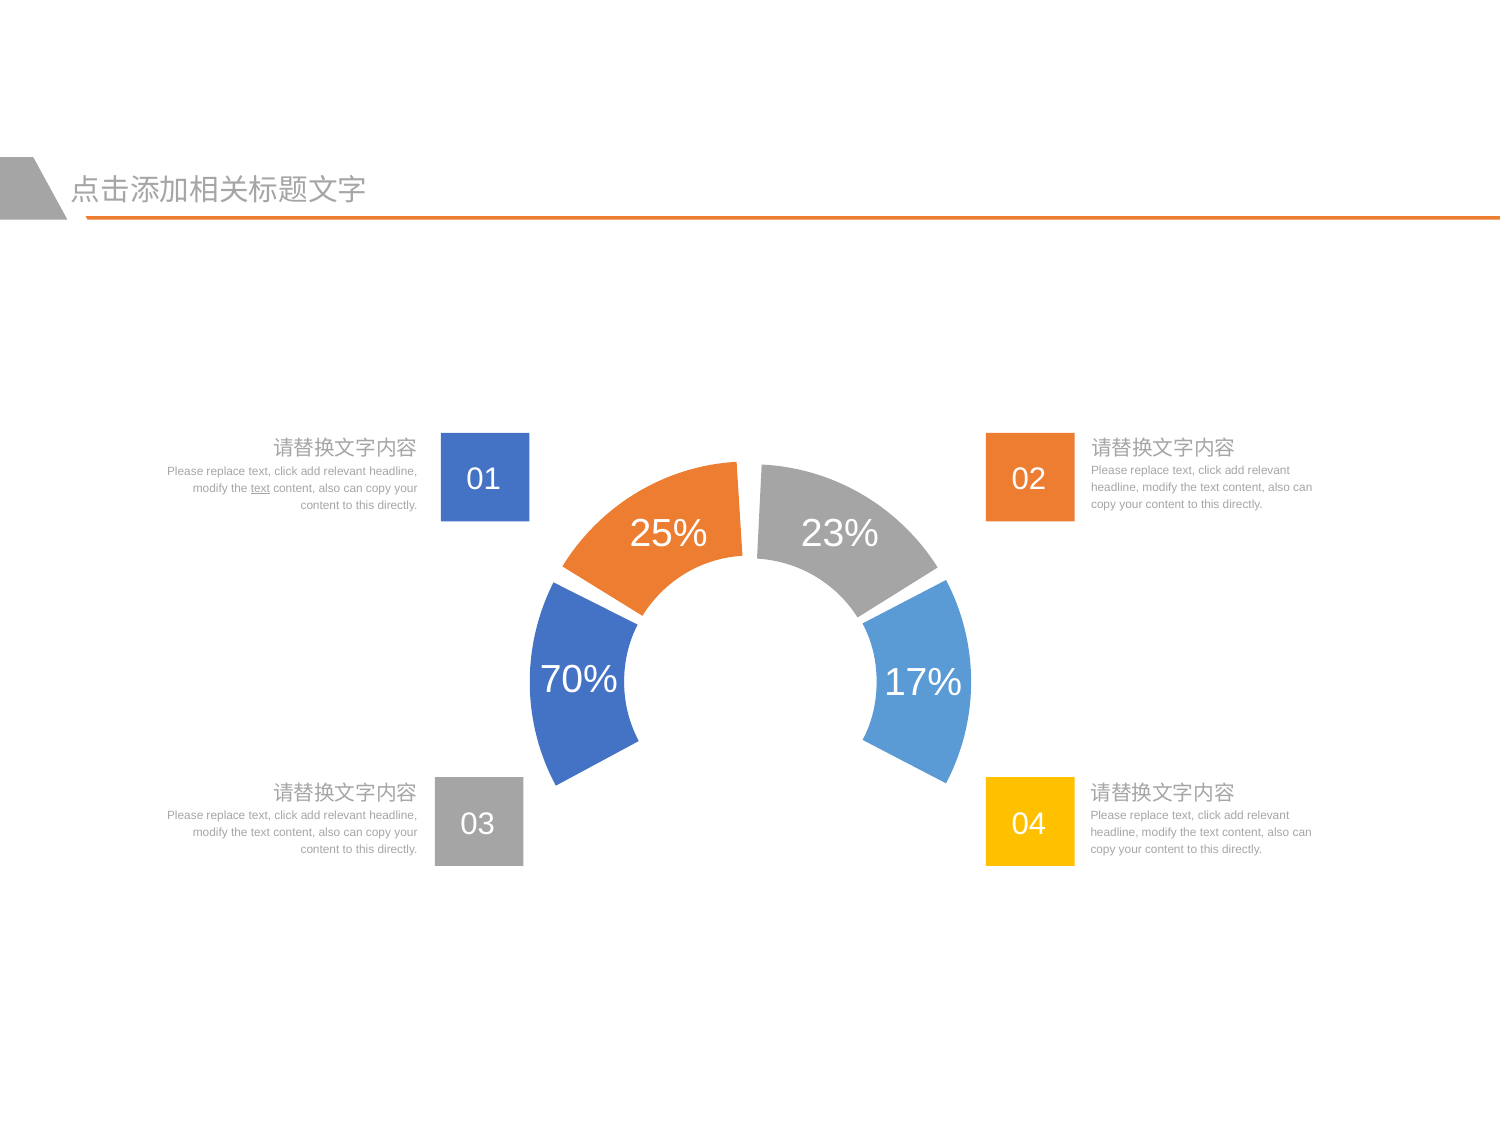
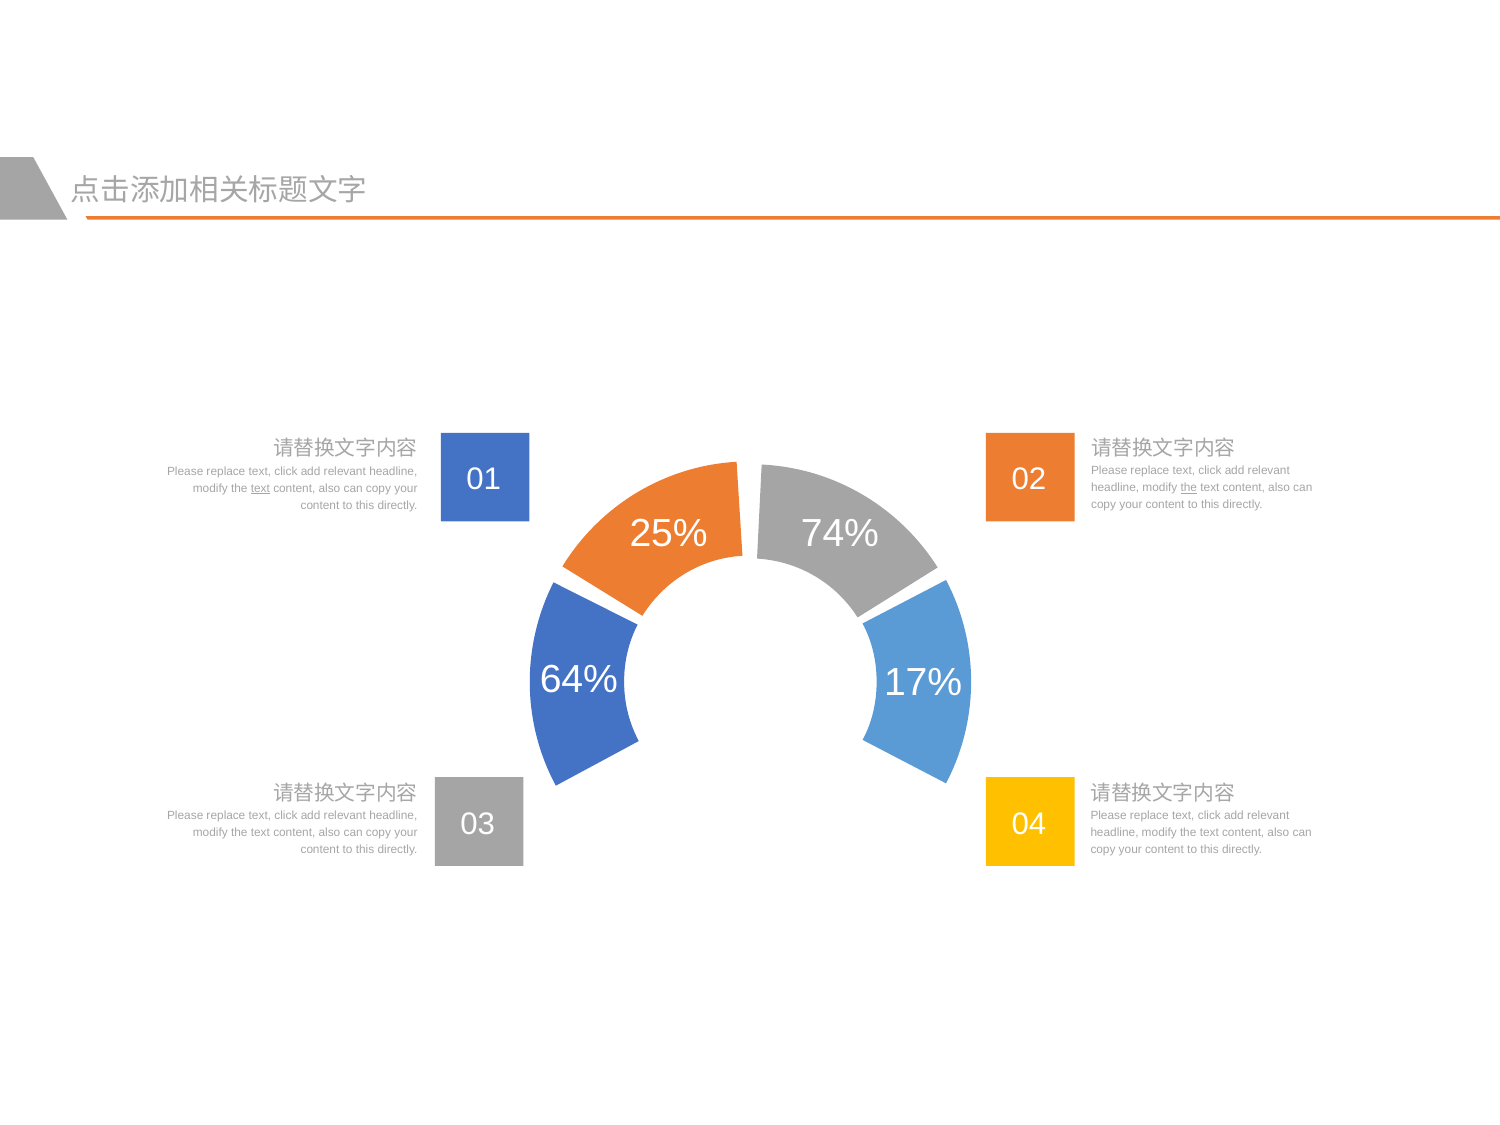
the at (1189, 488) underline: none -> present
23%: 23% -> 74%
70%: 70% -> 64%
